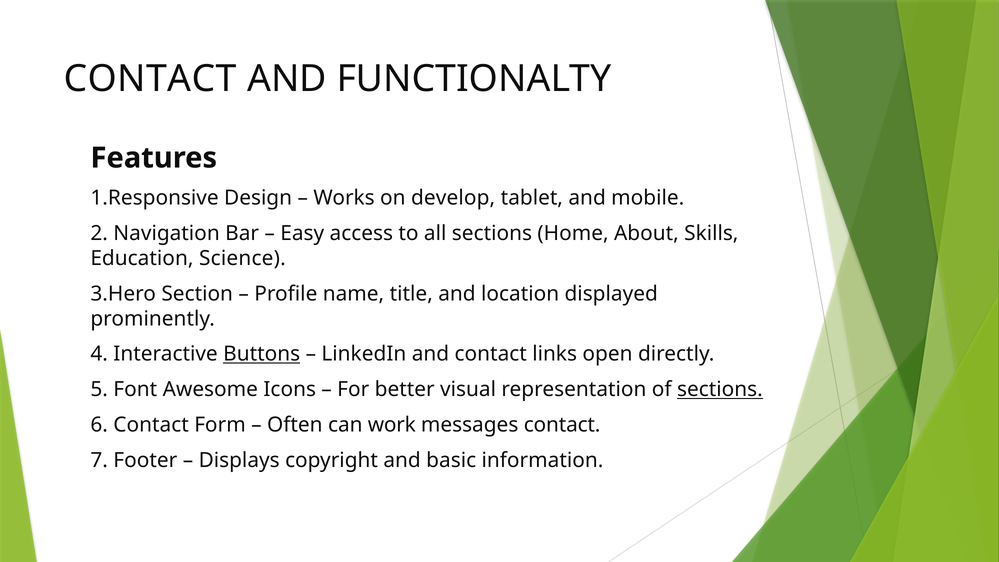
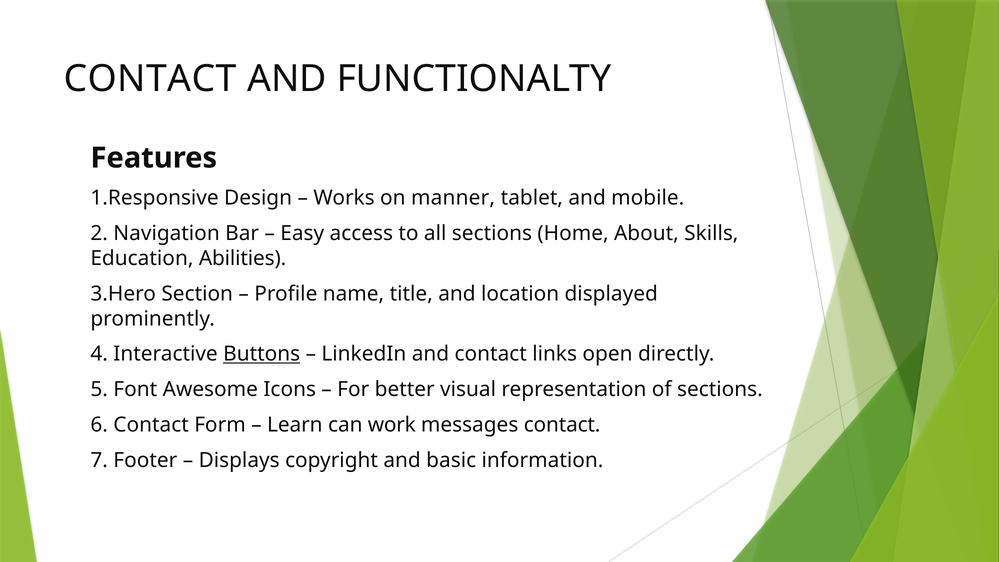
develop: develop -> manner
Science: Science -> Abilities
sections at (720, 389) underline: present -> none
Often: Often -> Learn
